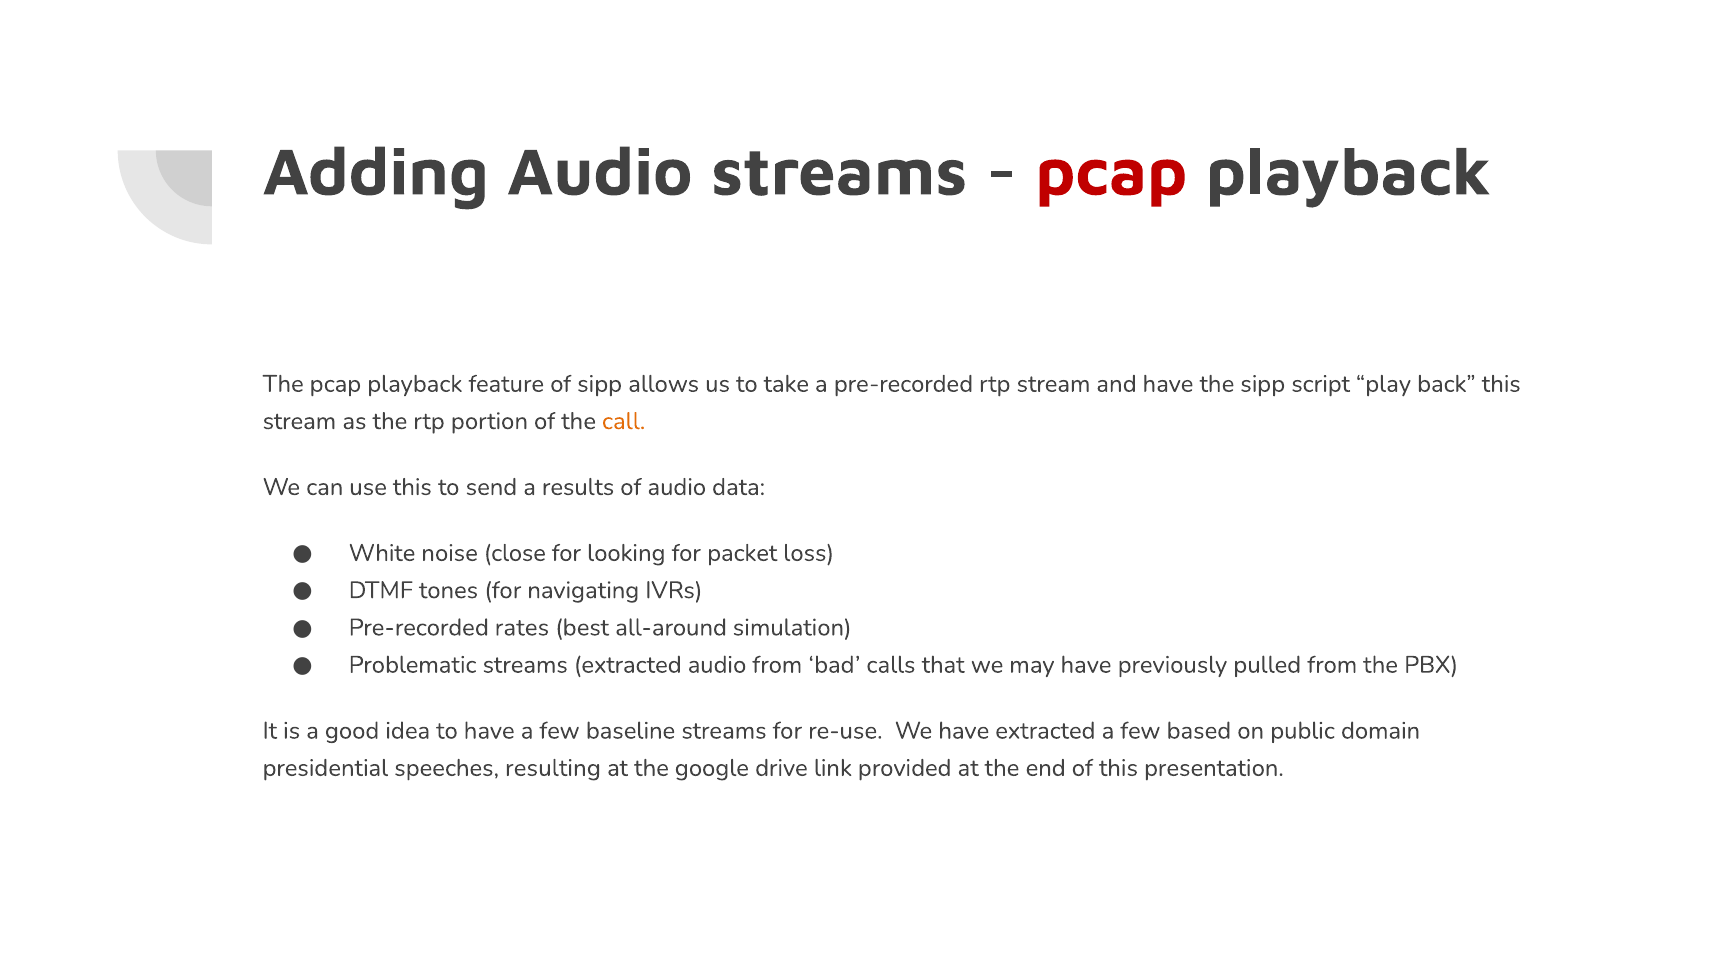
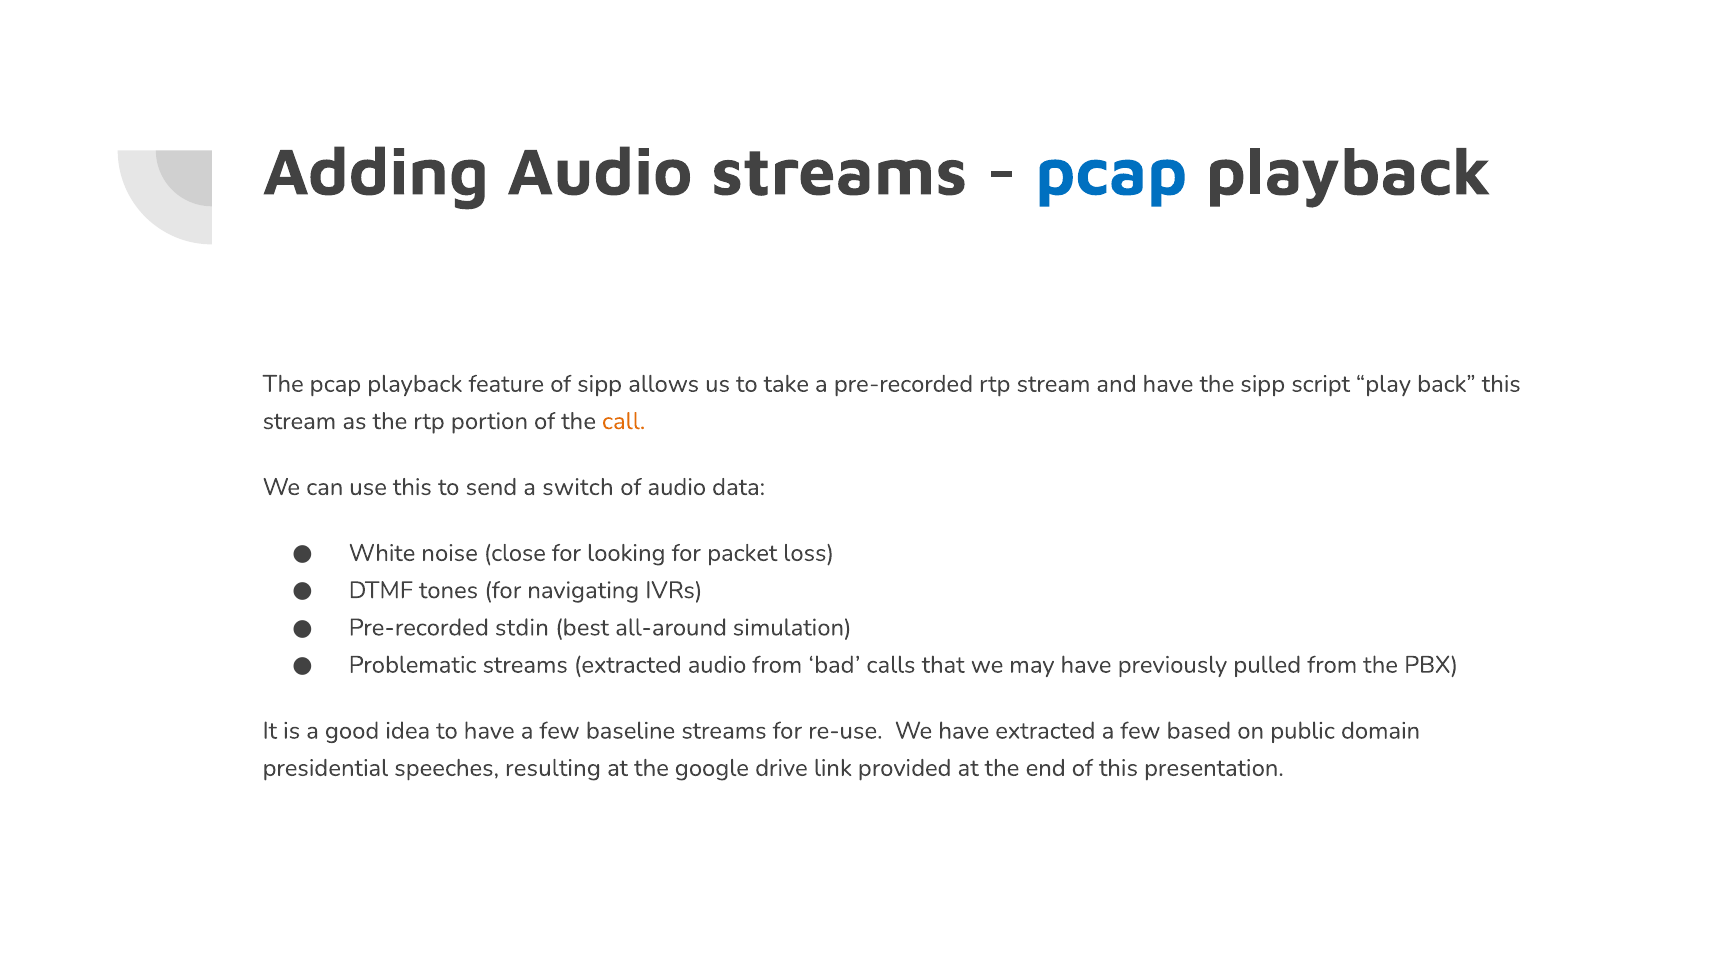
pcap at (1111, 172) colour: red -> blue
results: results -> switch
rates: rates -> stdin
